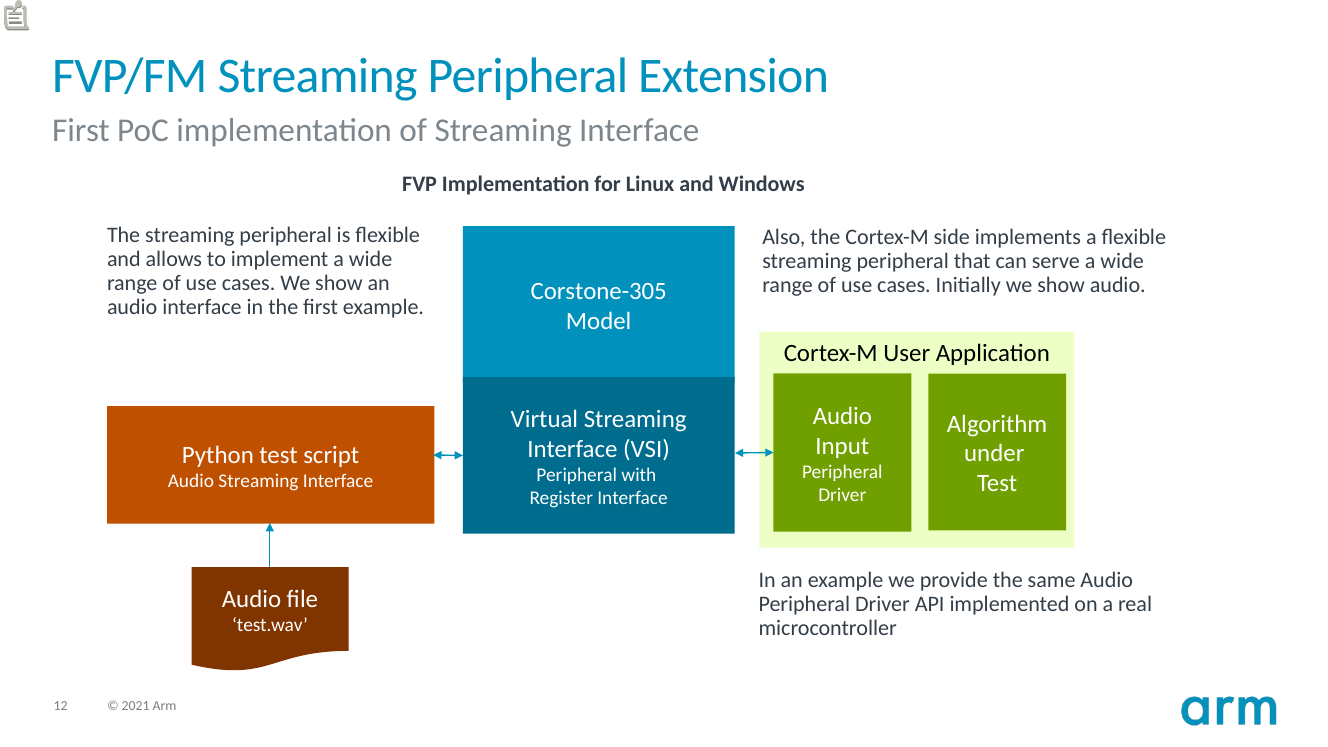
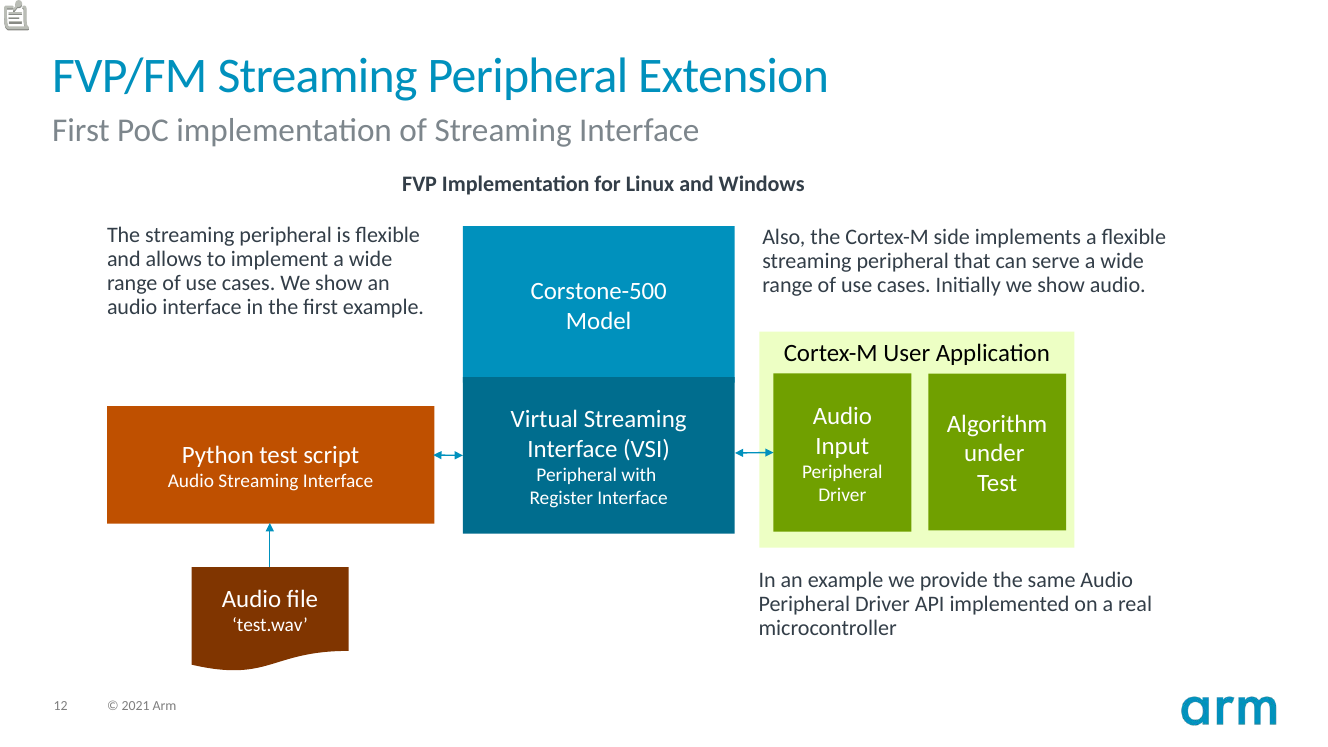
Corstone-305: Corstone-305 -> Corstone-500
